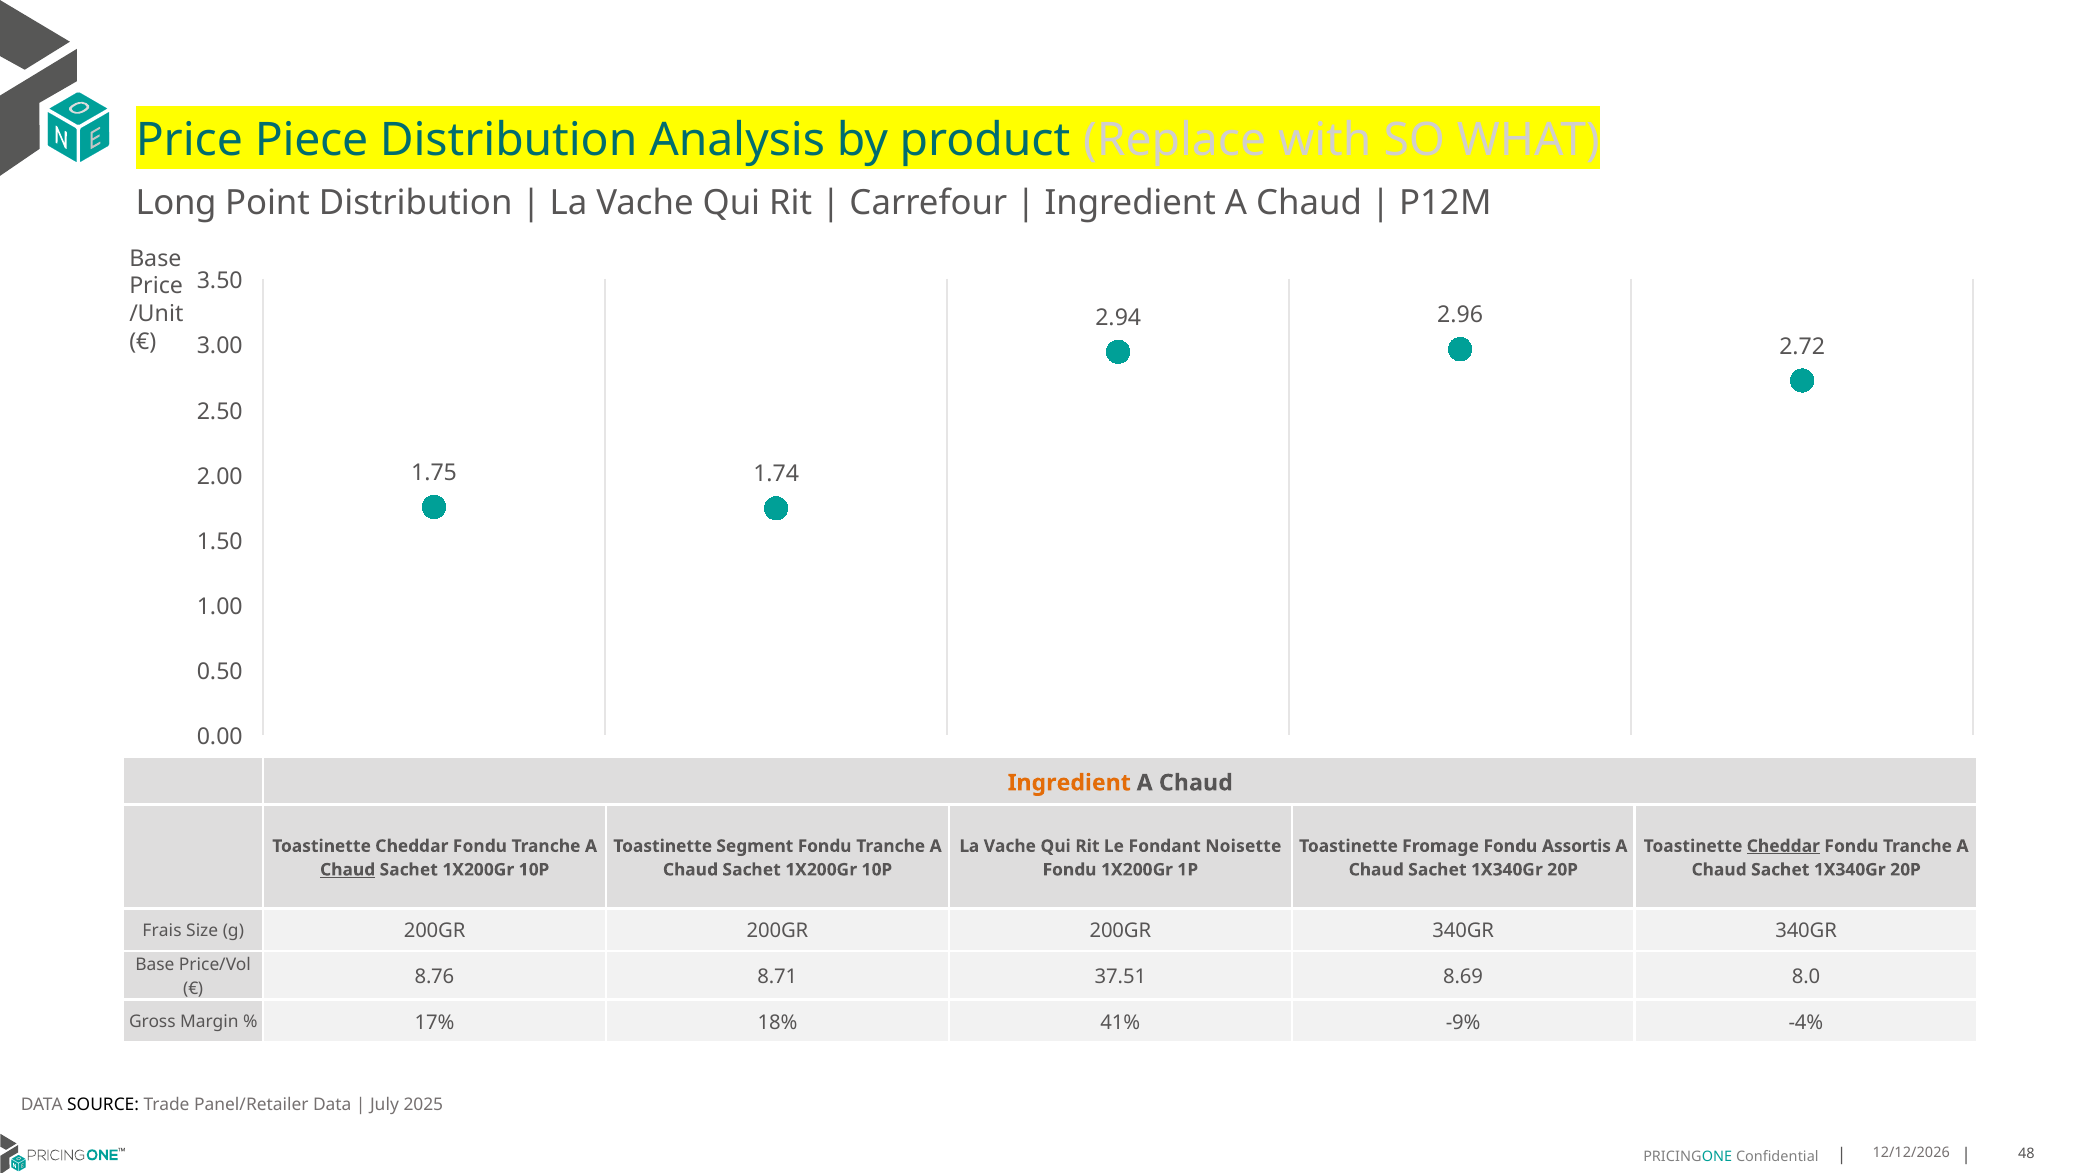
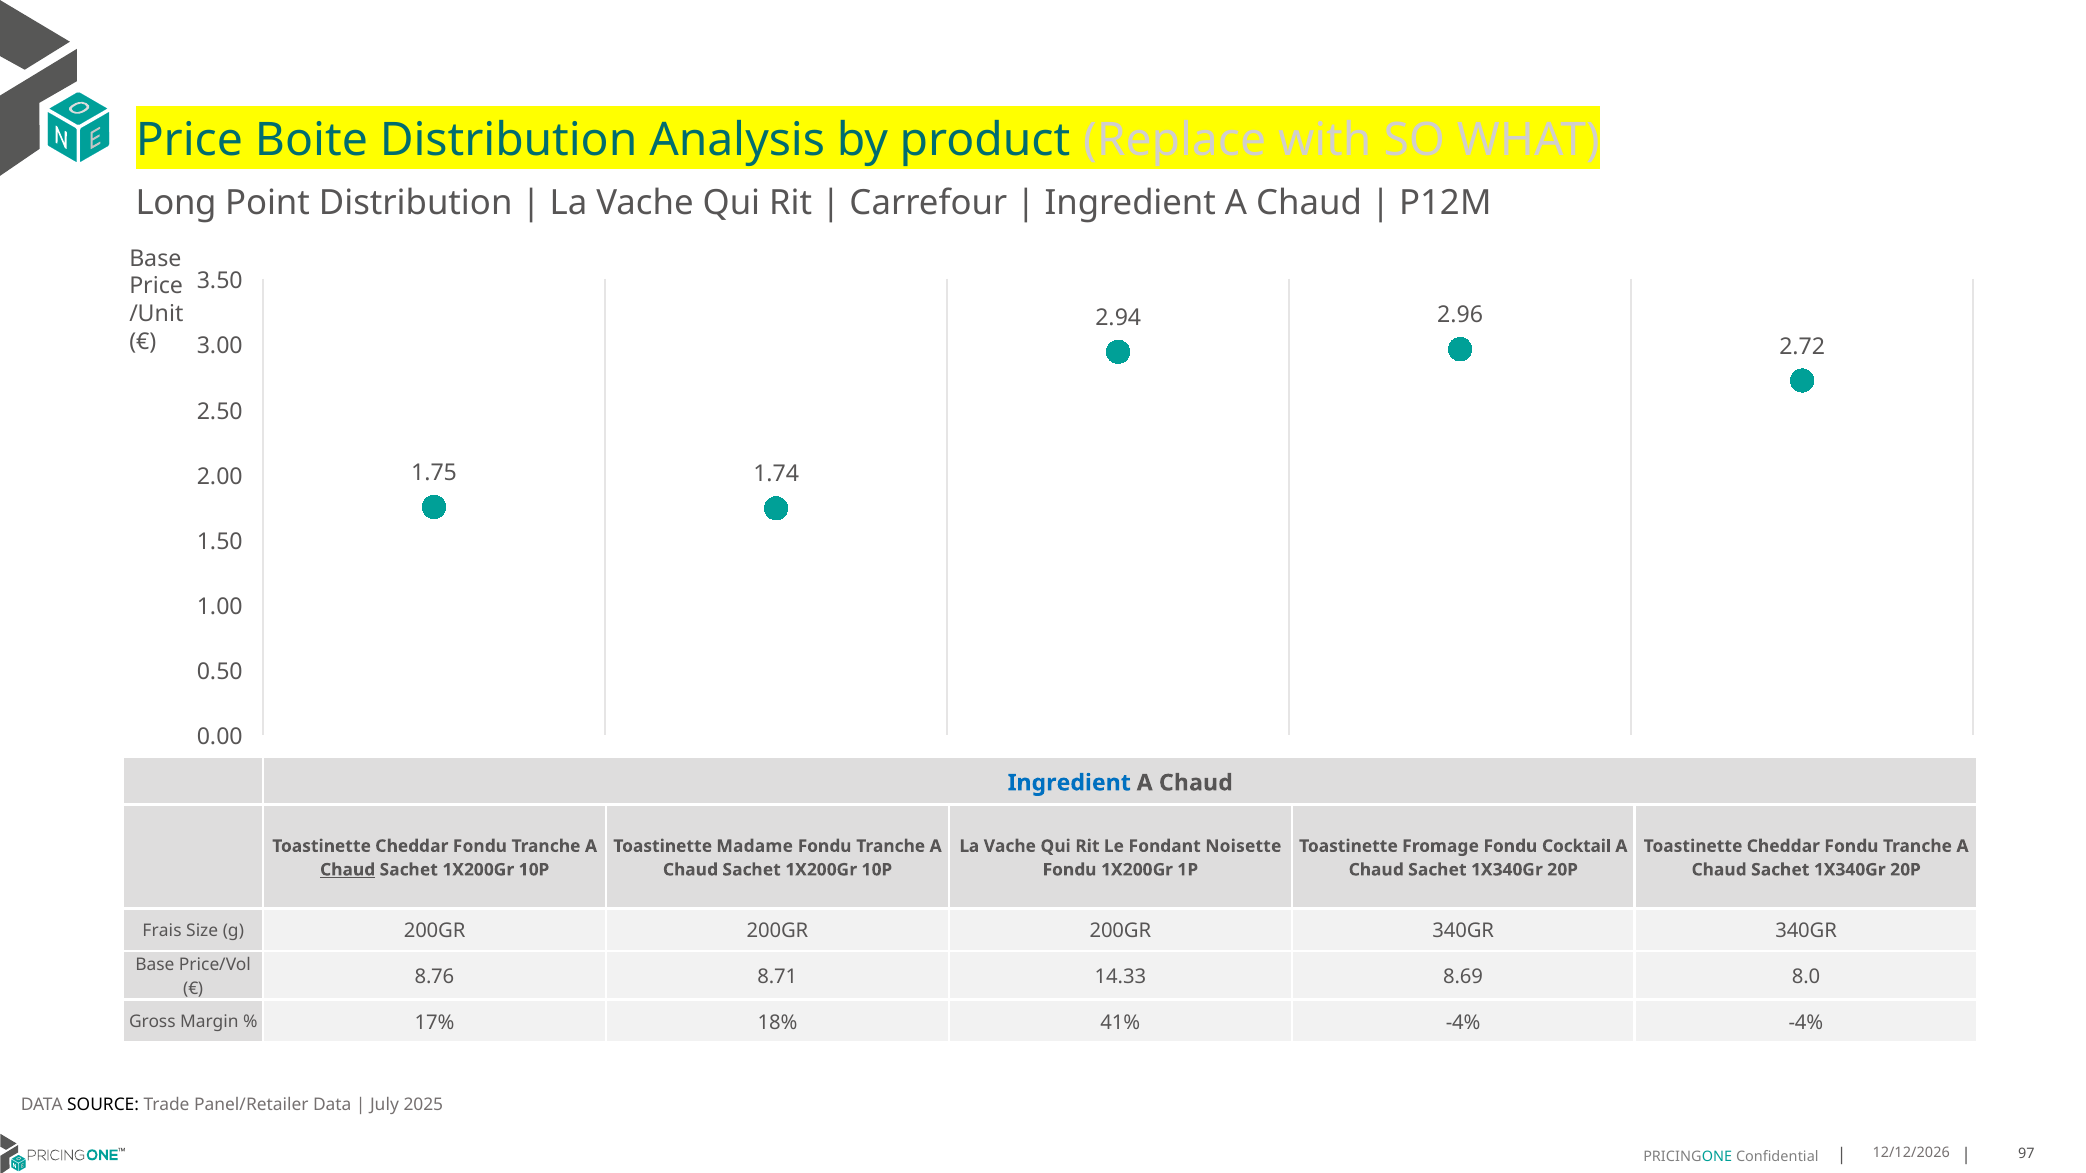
Piece: Piece -> Boite
Ingredient at (1069, 783) colour: orange -> blue
Segment: Segment -> Madame
Assortis: Assortis -> Cocktail
Cheddar at (1783, 846) underline: present -> none
37.51: 37.51 -> 14.33
41% -9%: -9% -> -4%
48: 48 -> 97
